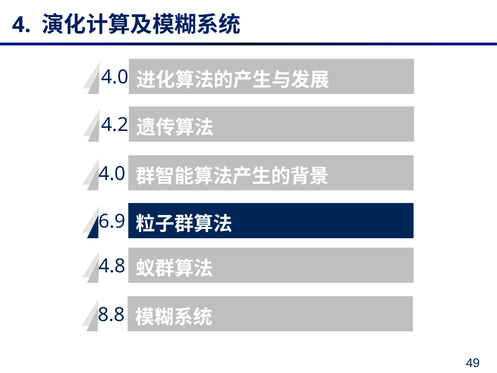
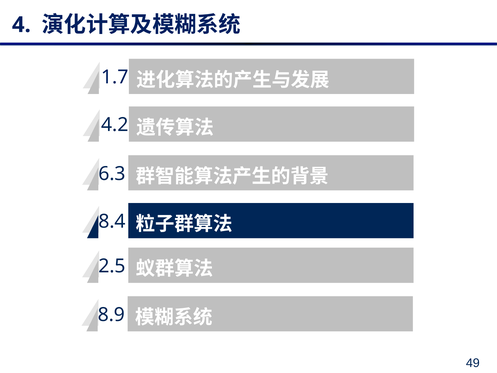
4.0 at (115, 77): 4.0 -> 1.7
4.0 at (112, 174): 4.0 -> 6.3
6.9: 6.9 -> 8.4
4.8: 4.8 -> 2.5
8.8: 8.8 -> 8.9
